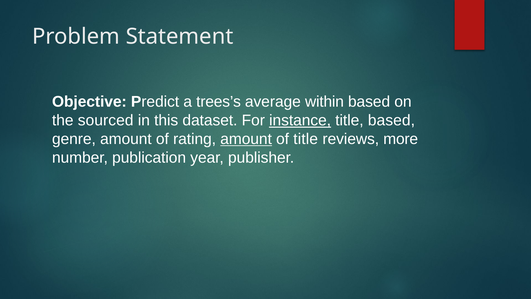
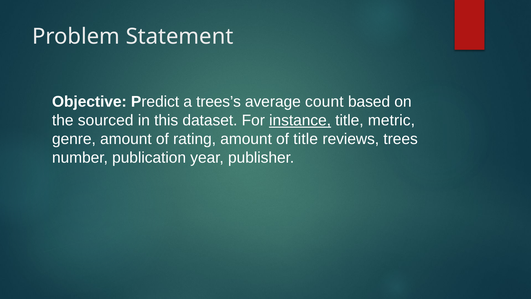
within: within -> count
title based: based -> metric
amount at (246, 139) underline: present -> none
more: more -> trees
